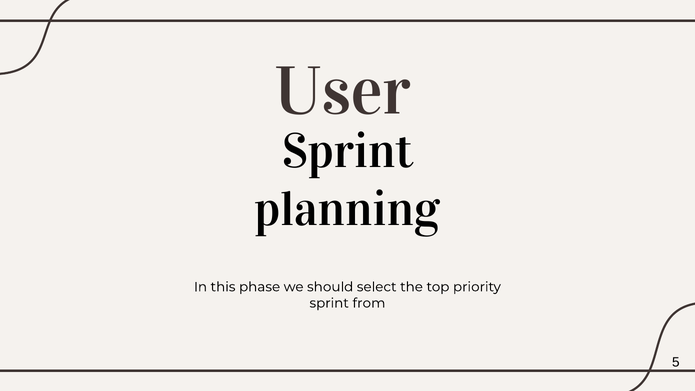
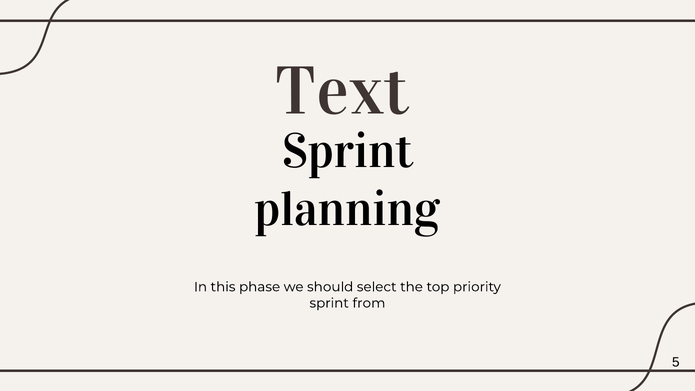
User: User -> Text
